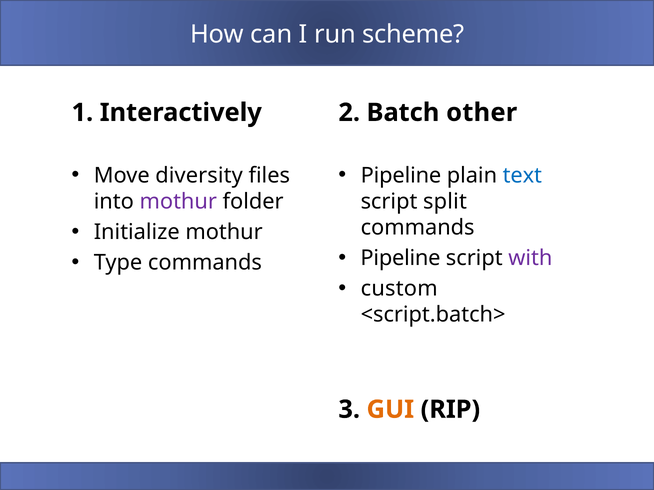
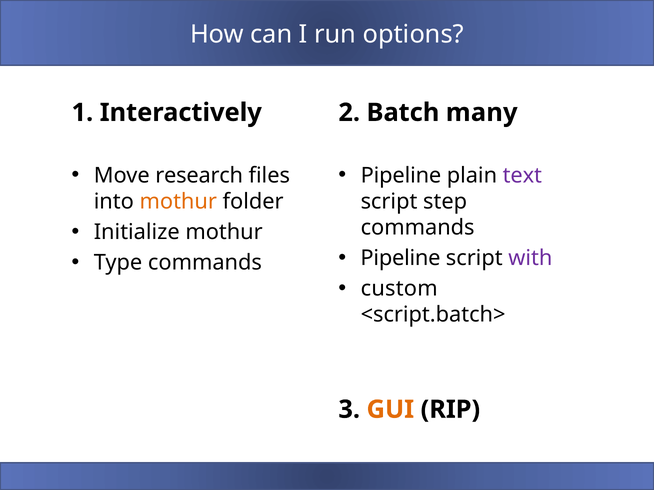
scheme: scheme -> options
other: other -> many
diversity: diversity -> research
text colour: blue -> purple
mothur at (178, 202) colour: purple -> orange
split: split -> step
